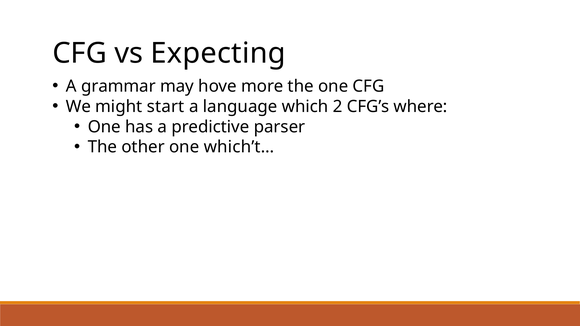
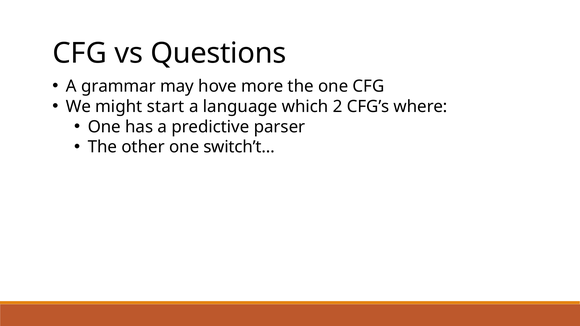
Expecting: Expecting -> Questions
which’t…: which’t… -> switch’t…
